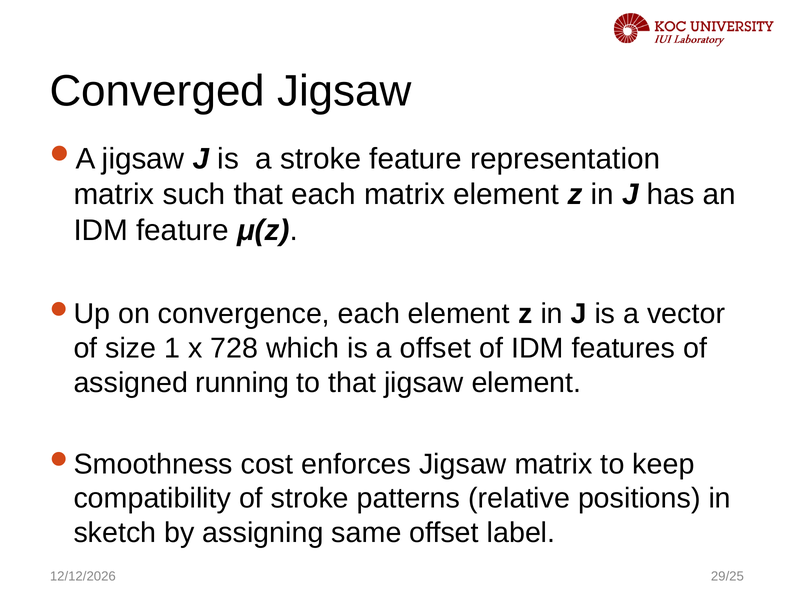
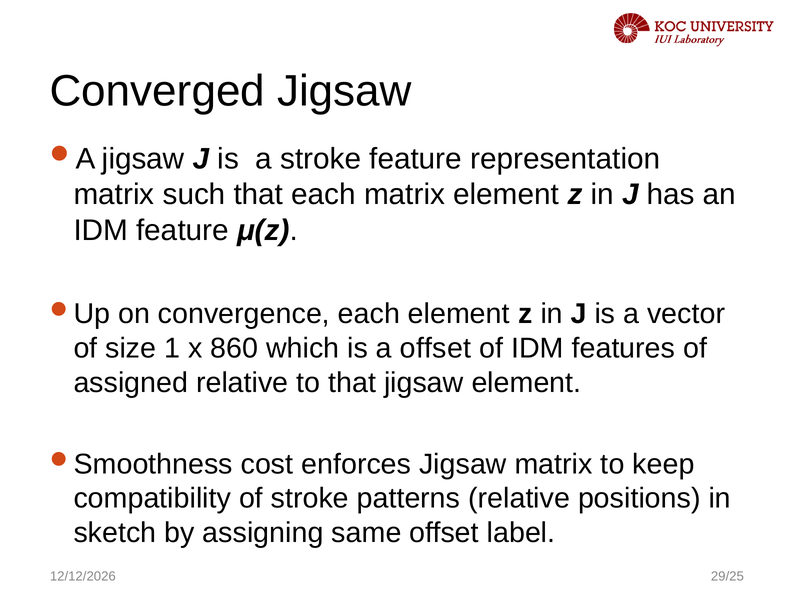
728: 728 -> 860
assigned running: running -> relative
